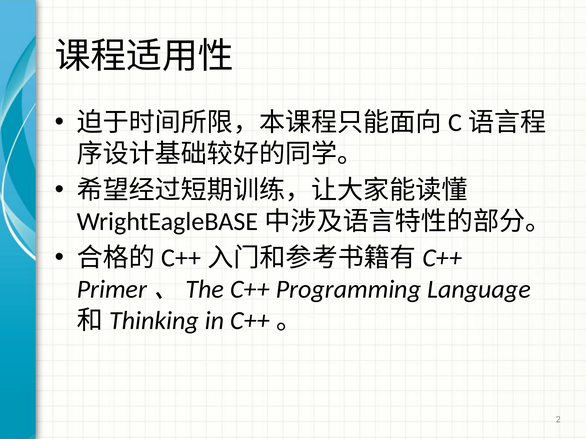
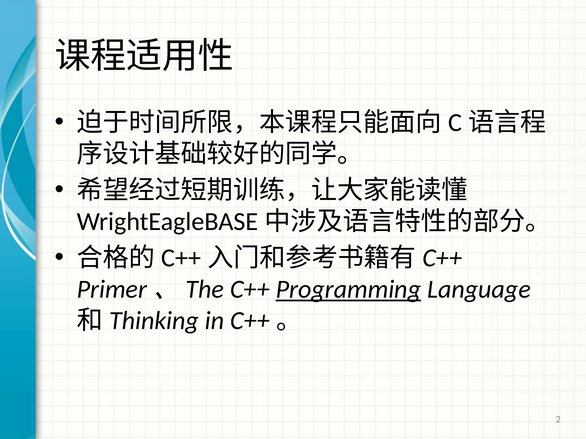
Programming underline: none -> present
